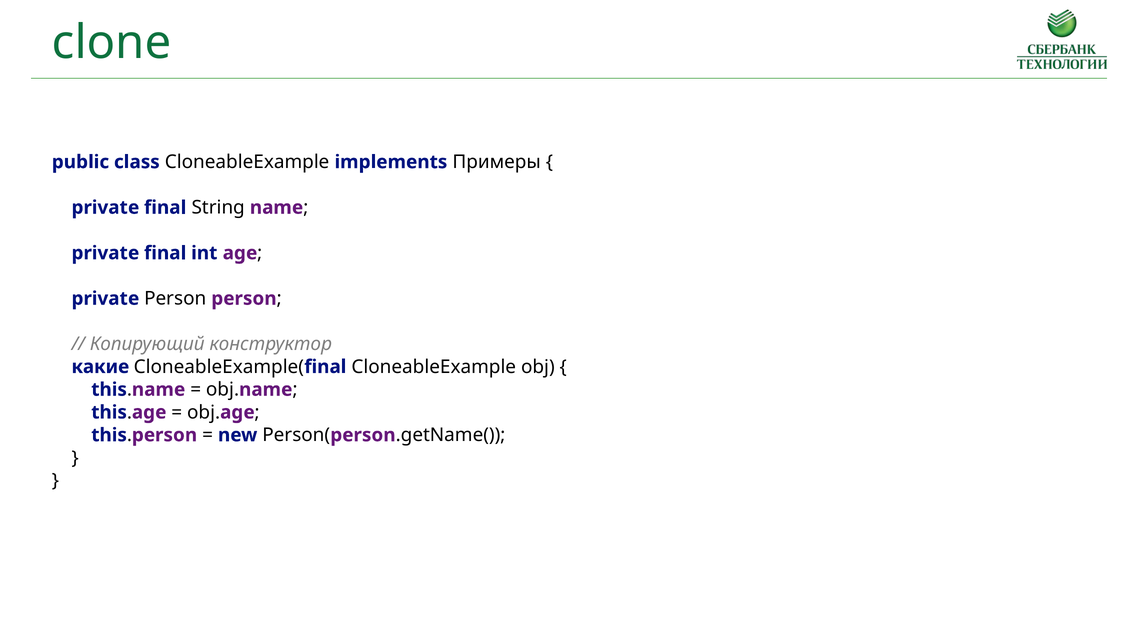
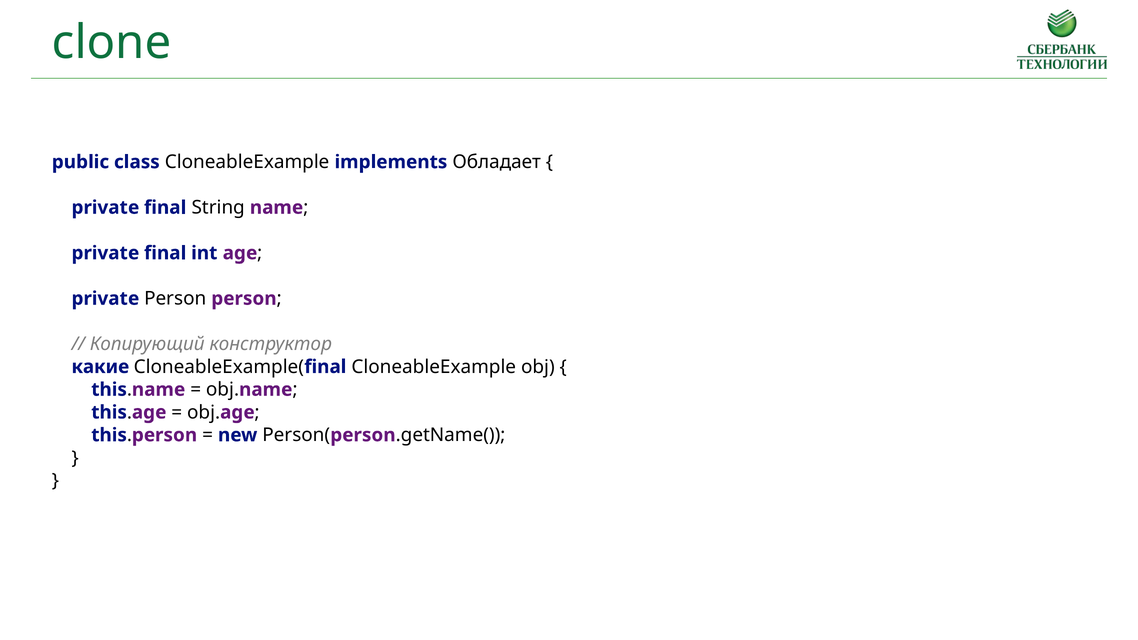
Примеры: Примеры -> Обладает
